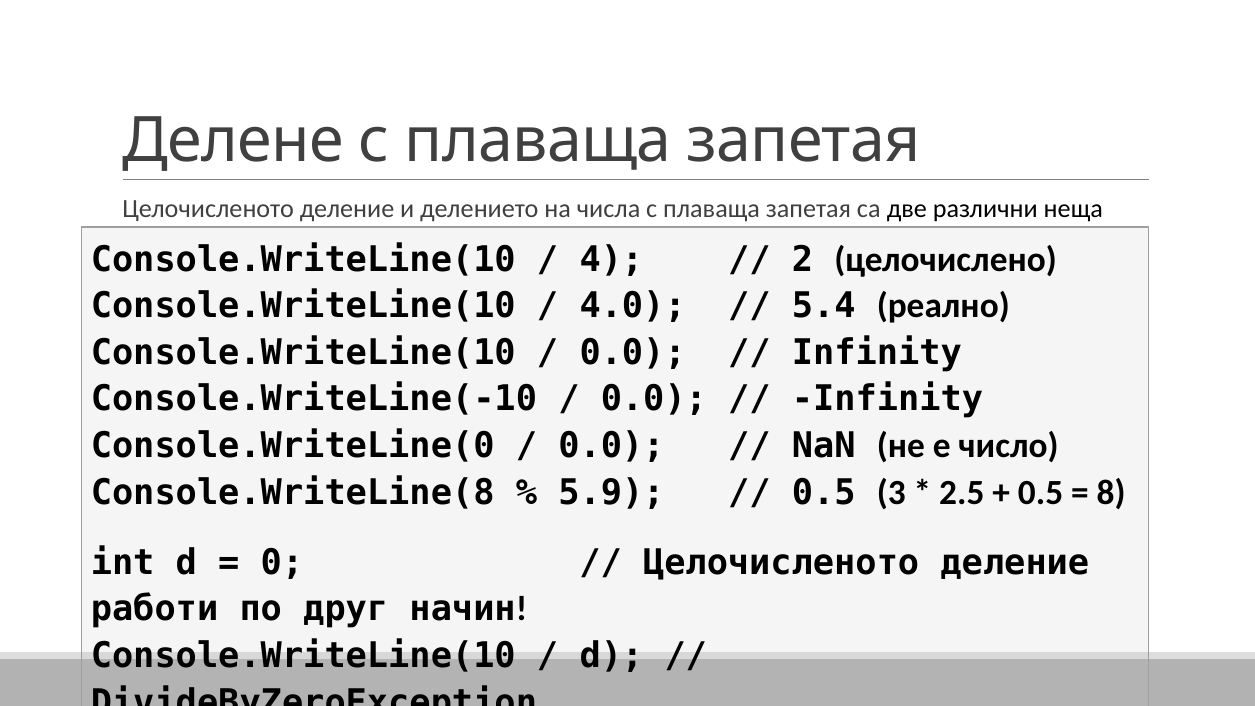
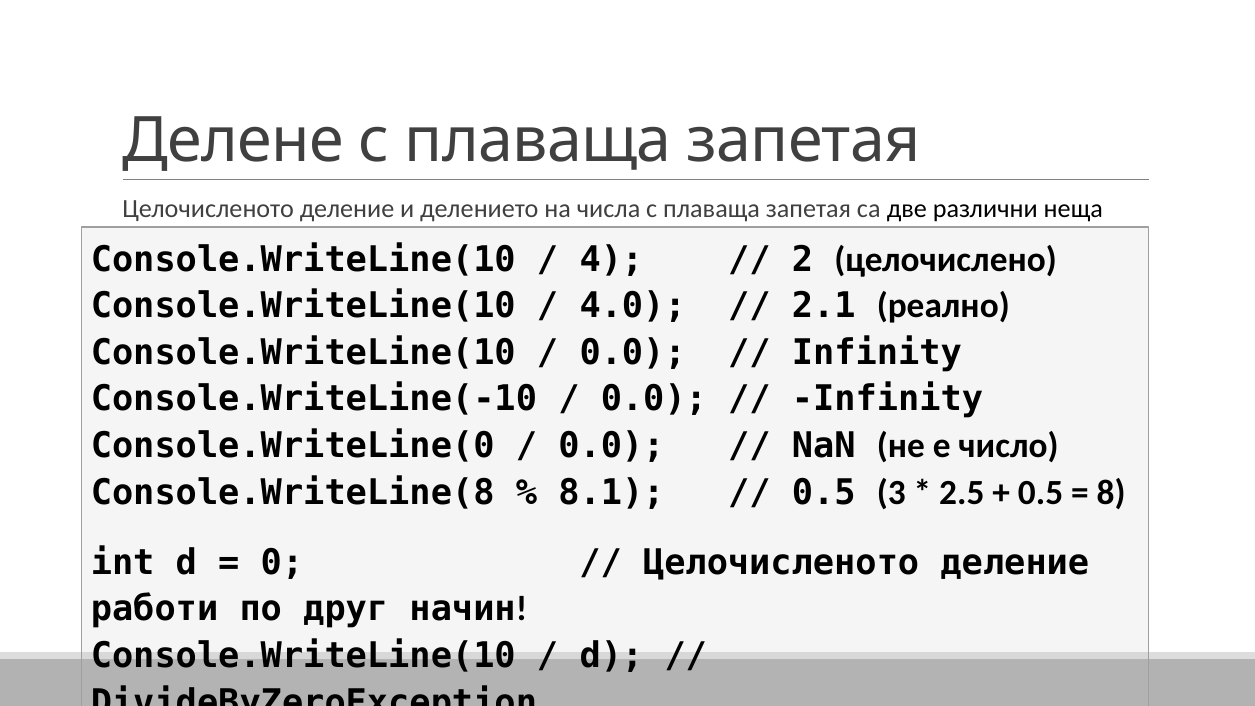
5.4: 5.4 -> 2.1
5.9: 5.9 -> 8.1
